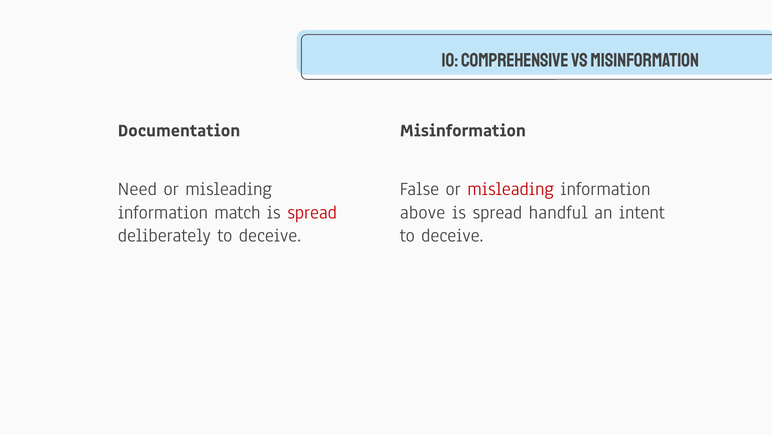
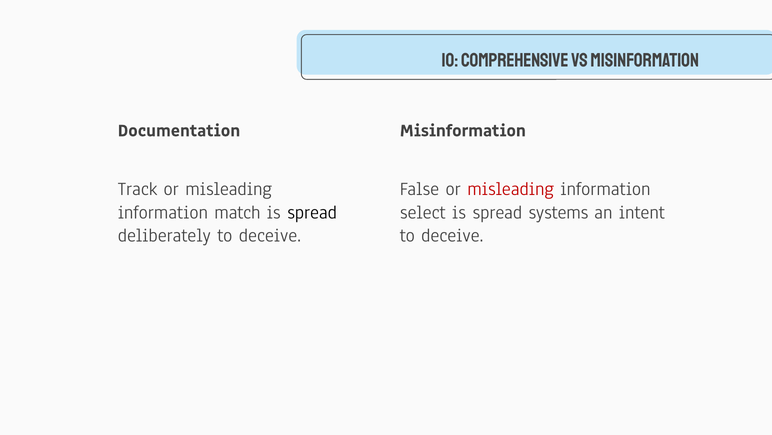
Need: Need -> Track
spread at (312, 212) colour: red -> black
above: above -> select
handful: handful -> systems
